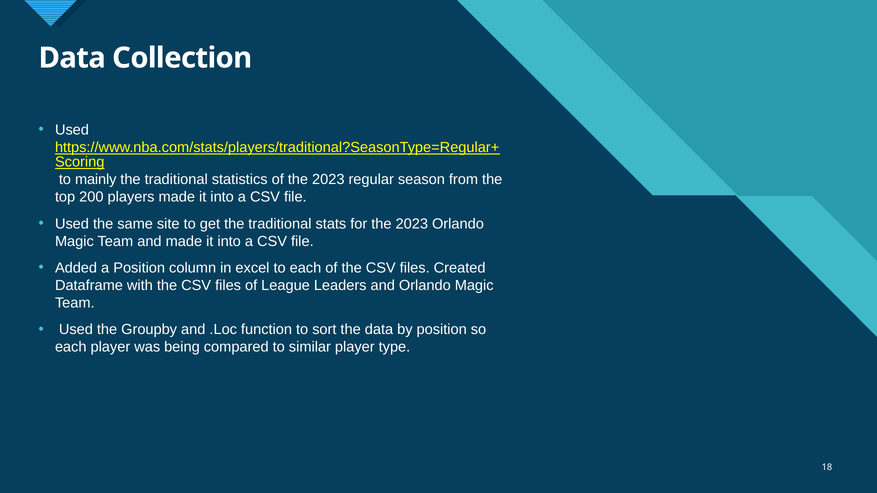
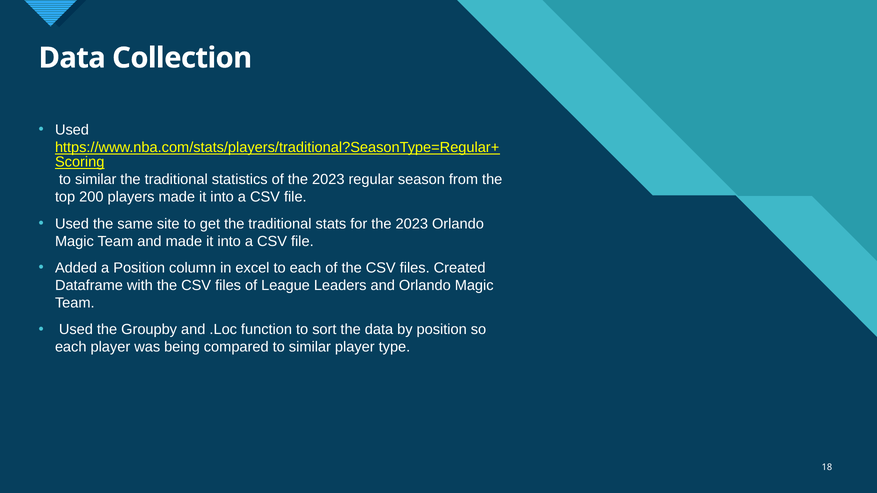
mainly at (96, 180): mainly -> similar
